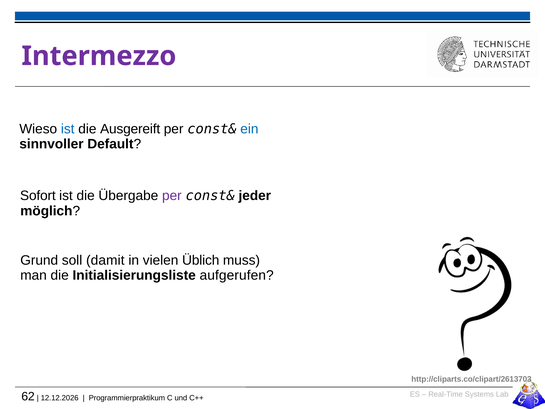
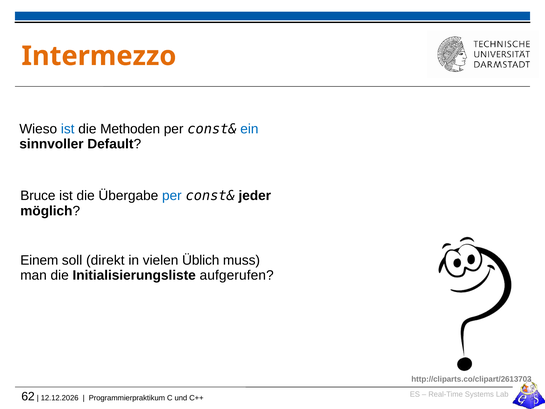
Intermezzo colour: purple -> orange
Ausgereift: Ausgereift -> Methoden
Sofort: Sofort -> Bruce
per at (172, 196) colour: purple -> blue
Grund: Grund -> Einem
damit: damit -> direkt
